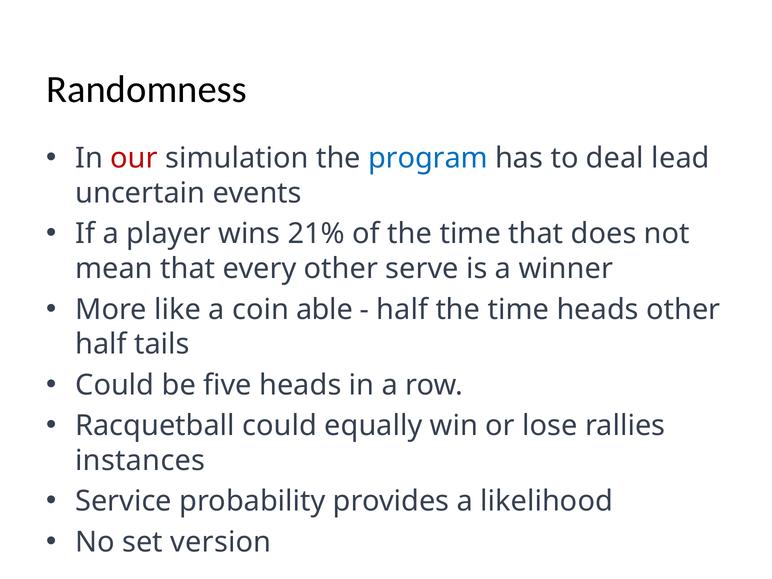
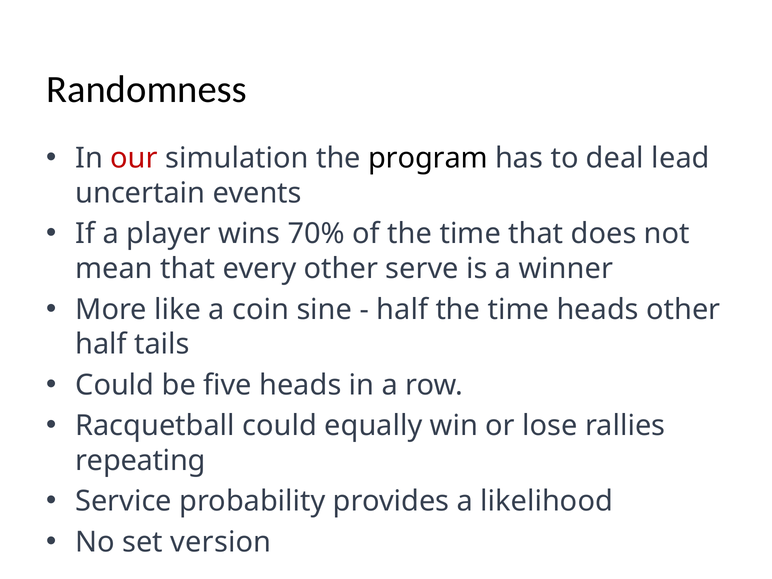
program colour: blue -> black
21%: 21% -> 70%
able: able -> sine
instances: instances -> repeating
